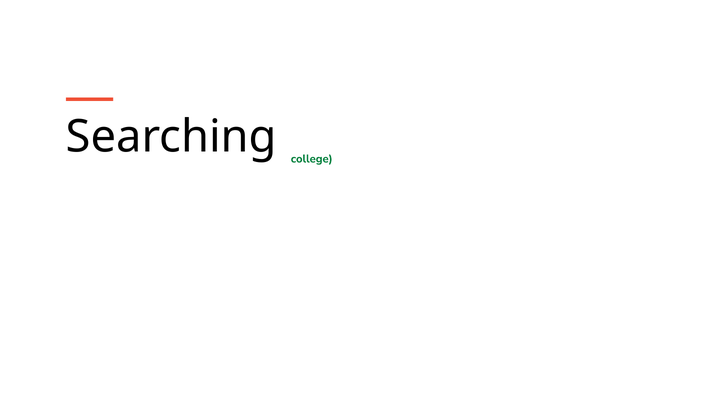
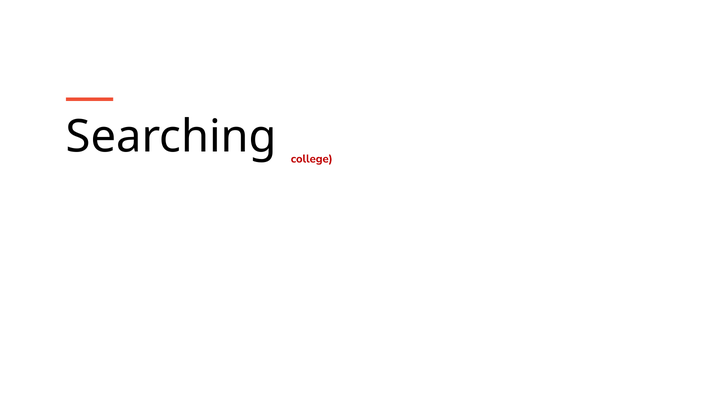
college colour: green -> red
